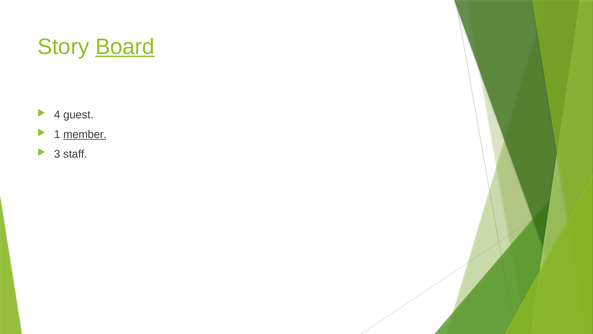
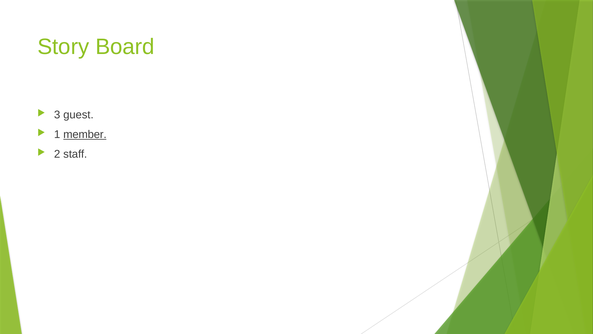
Board underline: present -> none
4: 4 -> 3
3: 3 -> 2
